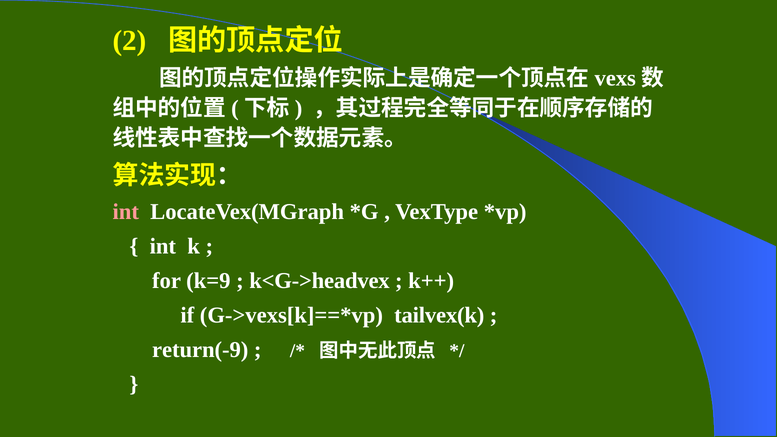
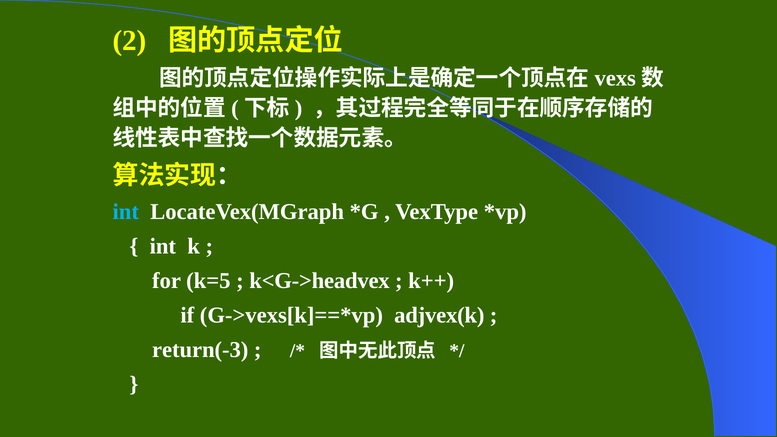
int at (126, 212) colour: pink -> light blue
k=9: k=9 -> k=5
tailvex(k: tailvex(k -> adjvex(k
return(-9: return(-9 -> return(-3
